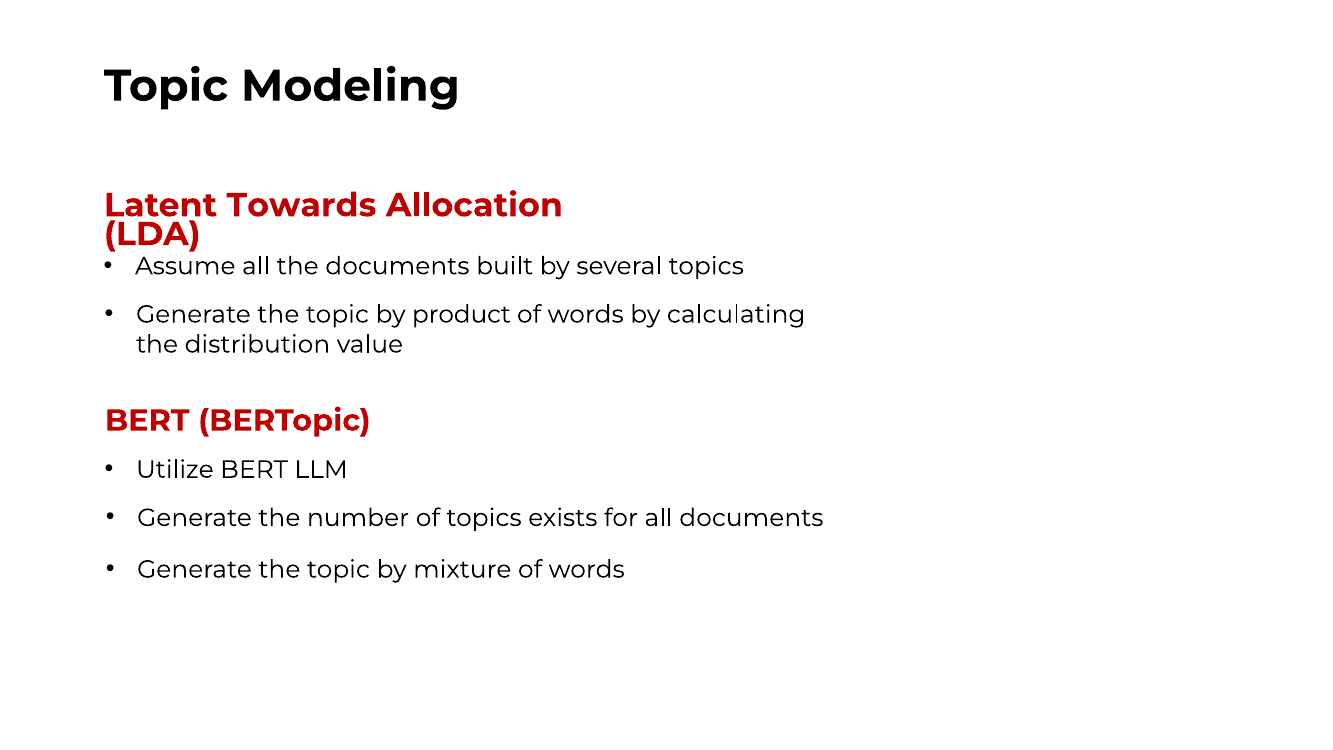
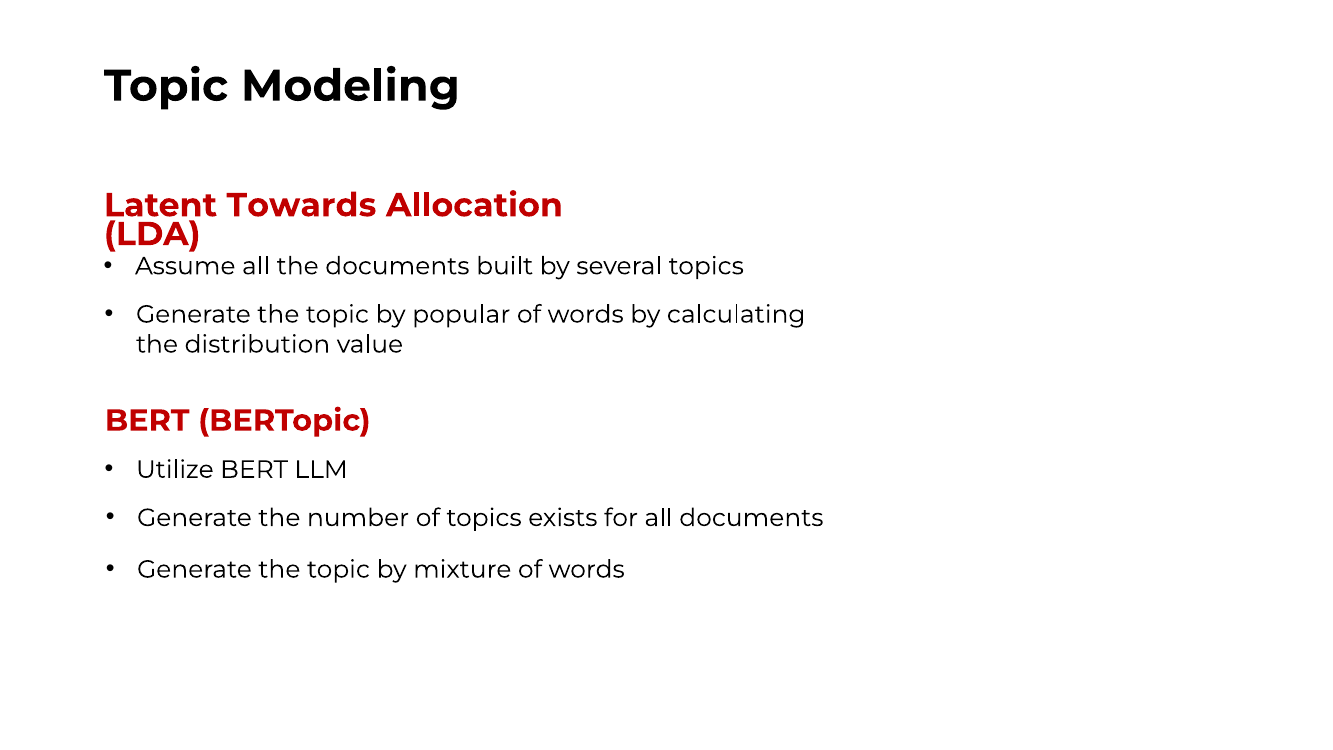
product: product -> popular
